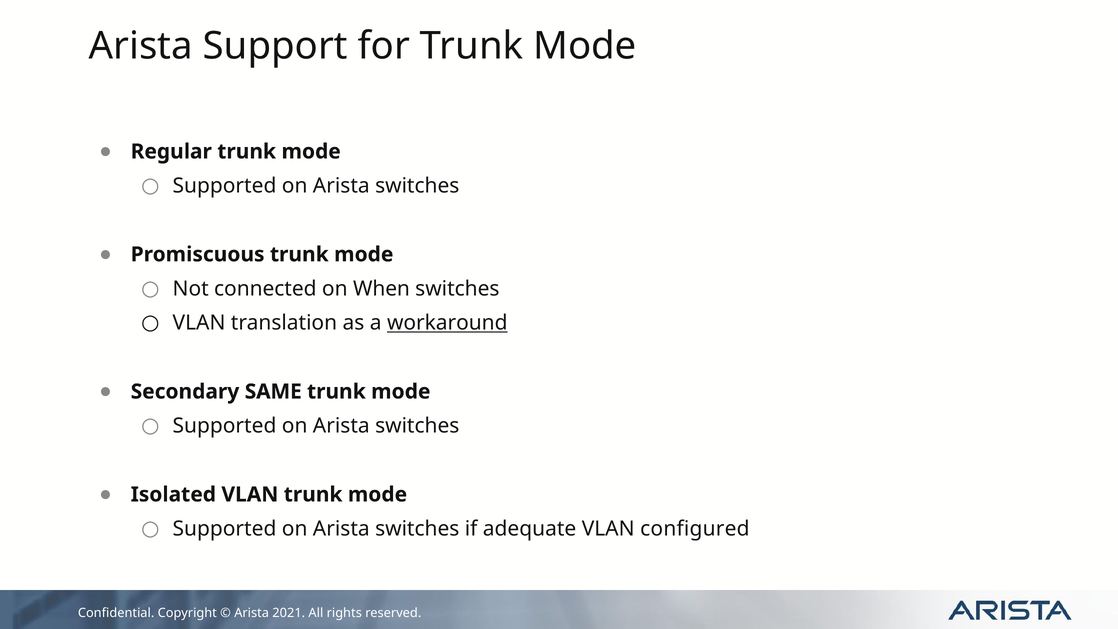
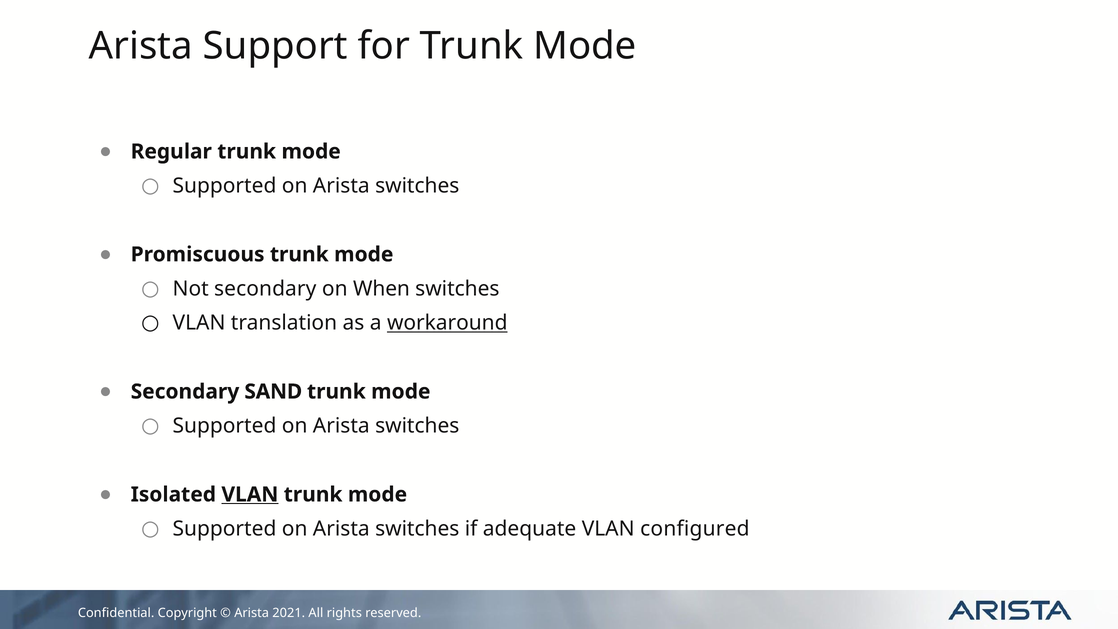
Not connected: connected -> secondary
SAME: SAME -> SAND
VLAN at (250, 494) underline: none -> present
